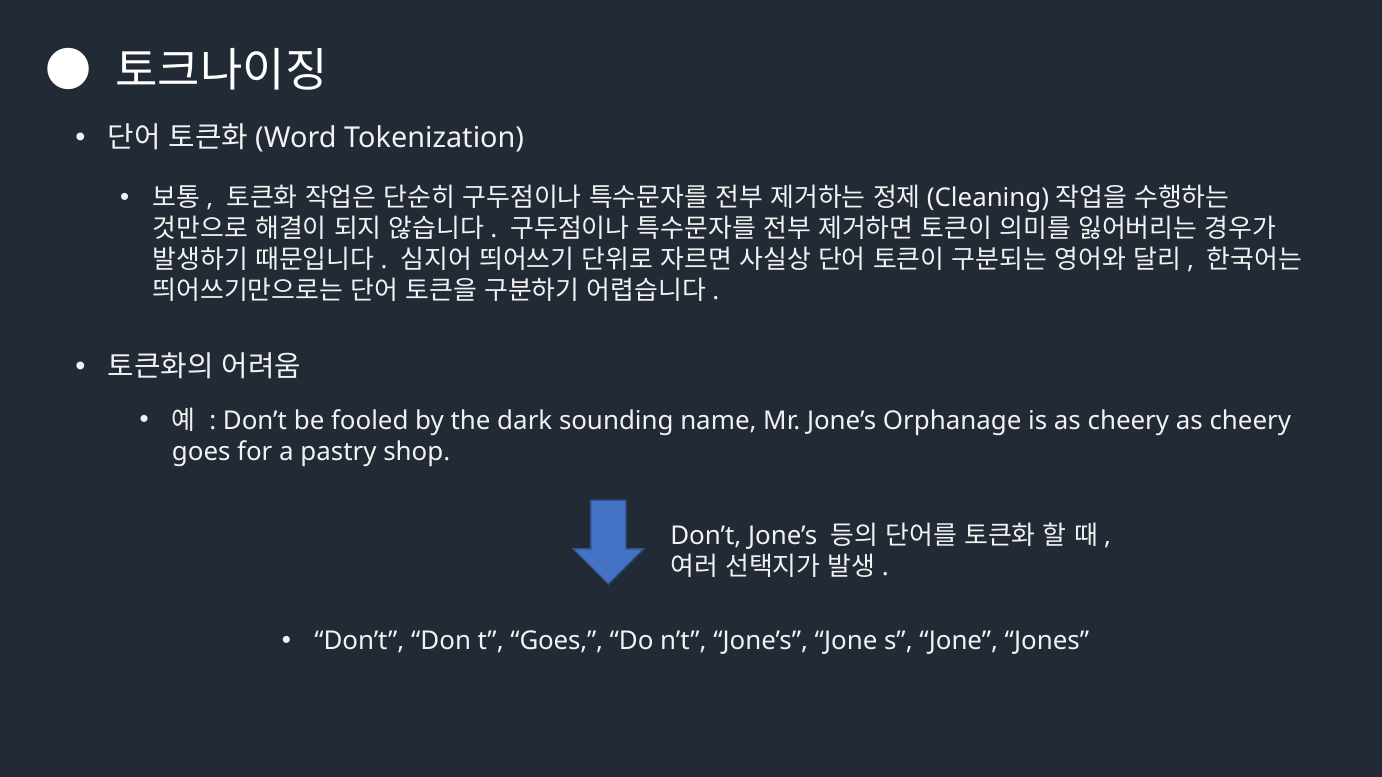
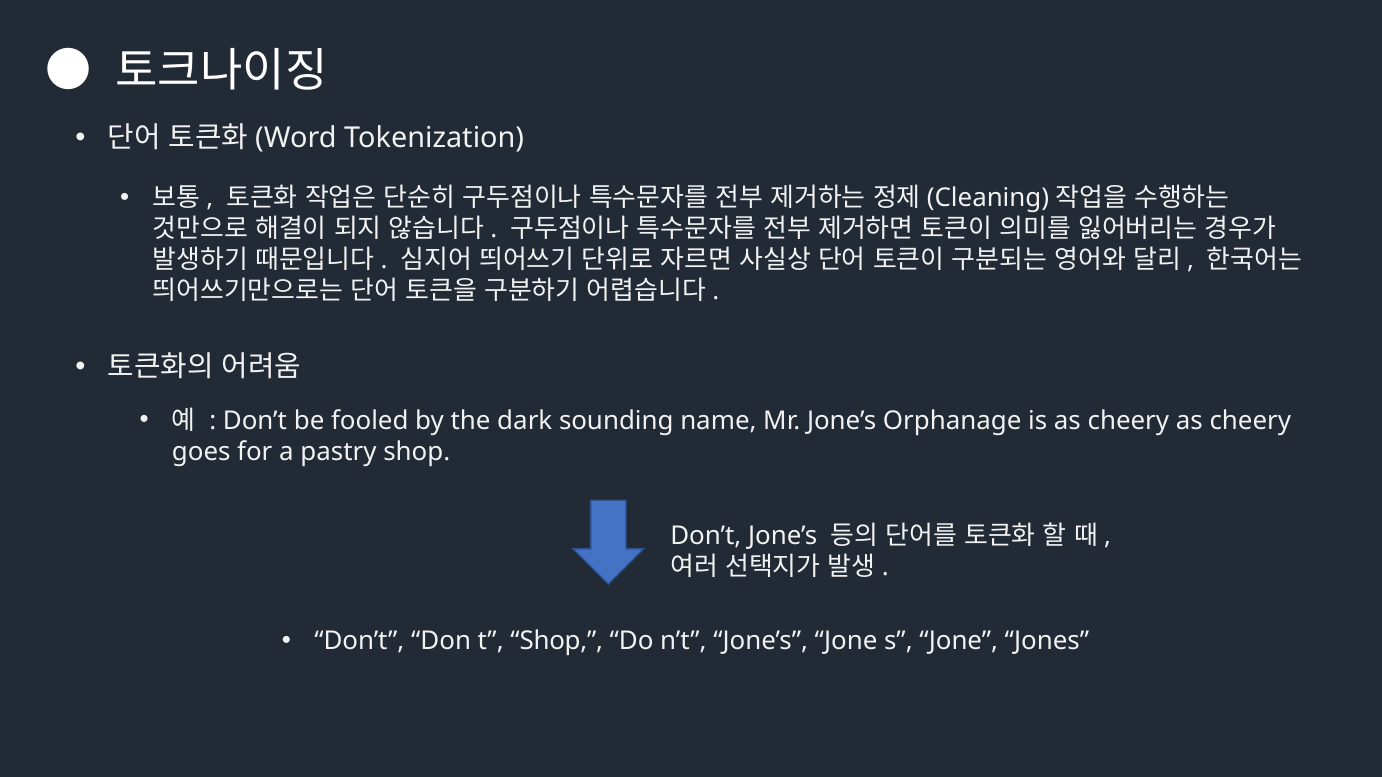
t Goes: Goes -> Shop
